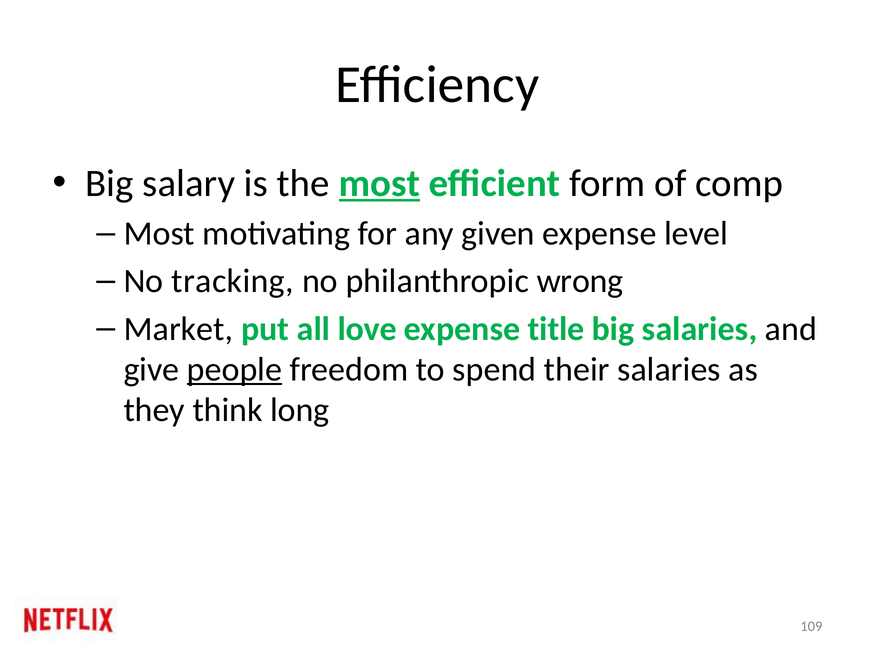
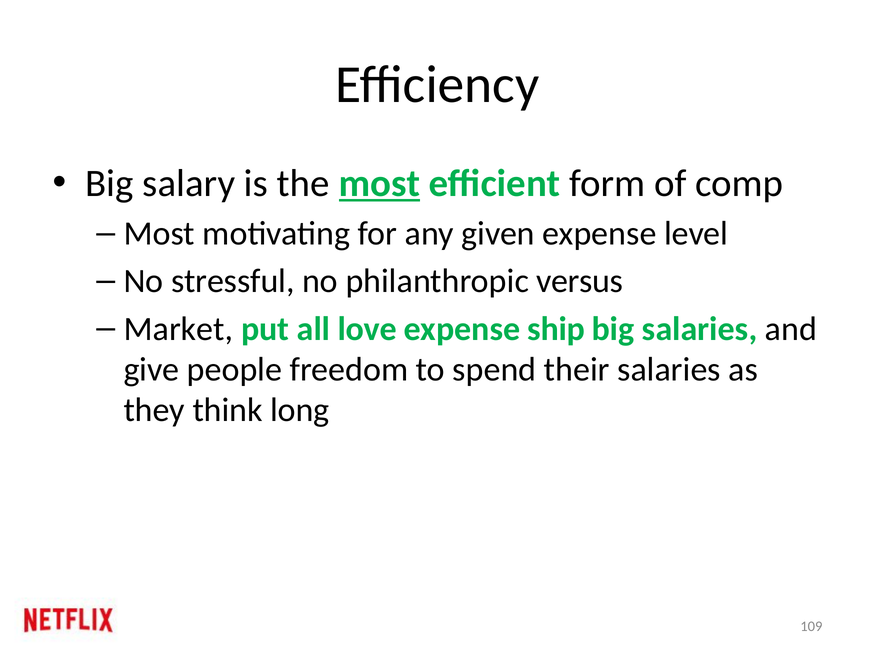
tracking: tracking -> stressful
wrong: wrong -> versus
title: title -> ship
people underline: present -> none
